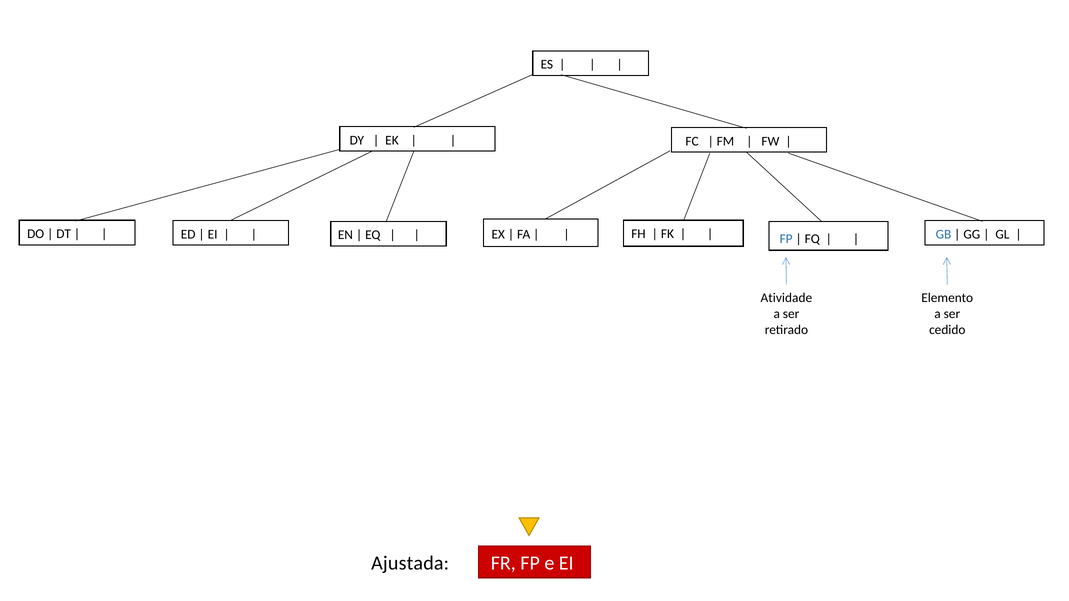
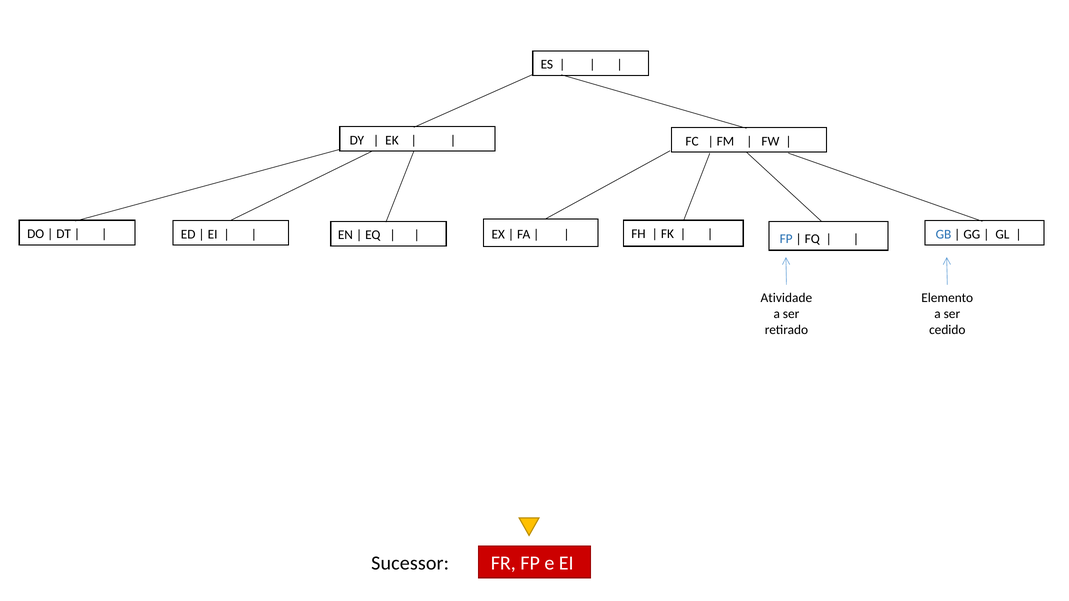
Ajustada: Ajustada -> Sucessor
